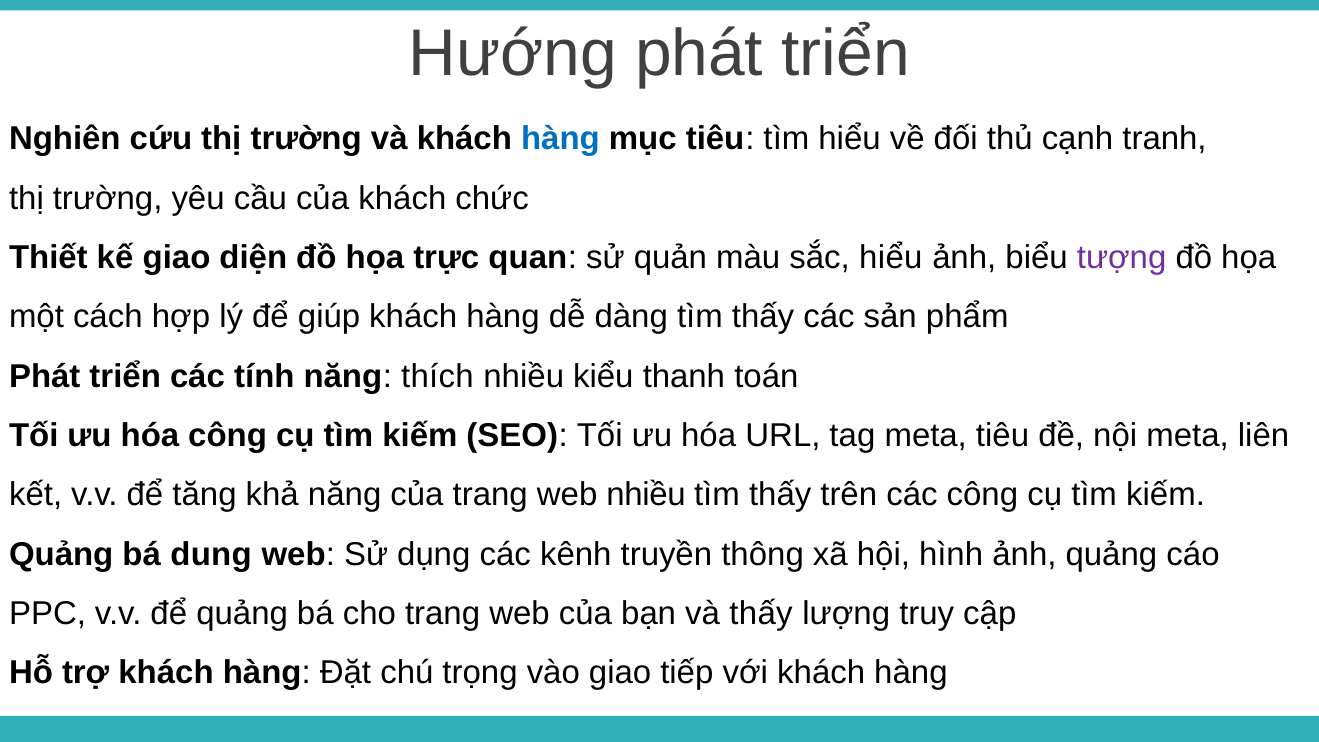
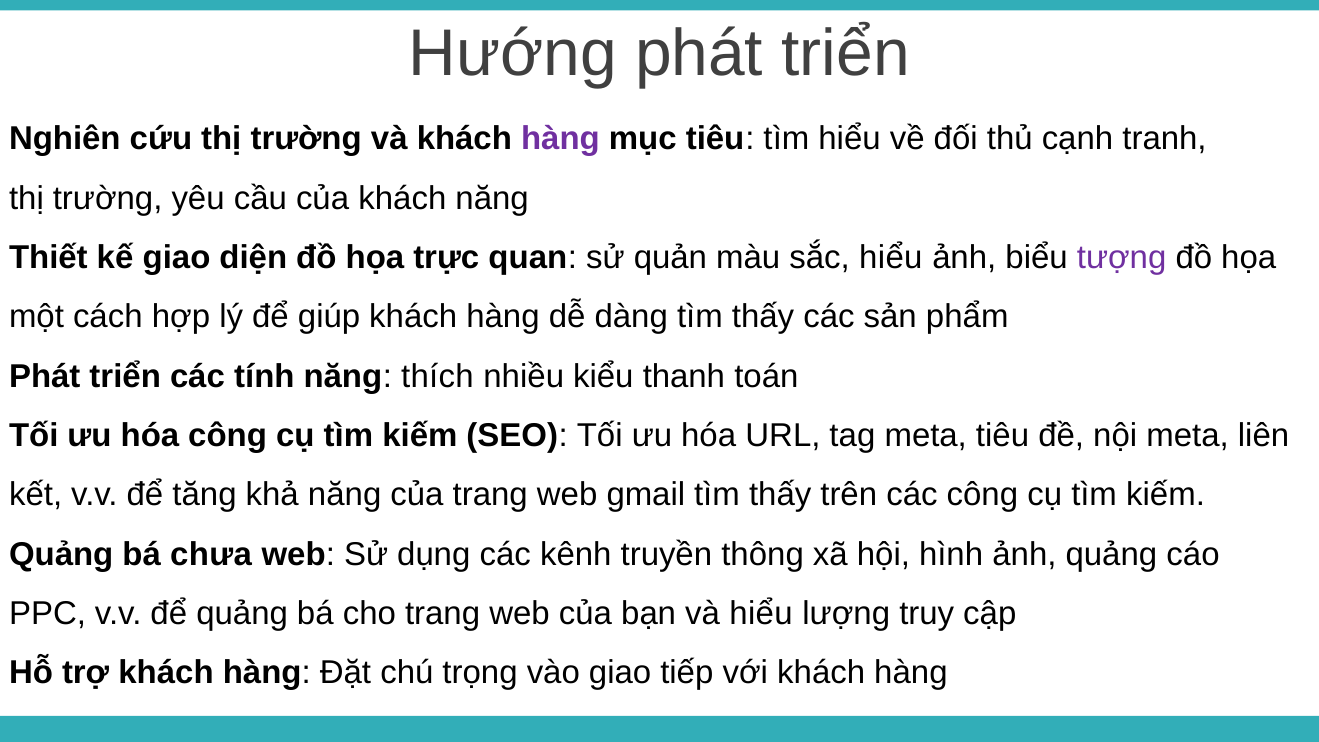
hàng at (560, 139) colour: blue -> purple
khách chức: chức -> năng
web nhiều: nhiều -> gmail
dung: dung -> chưa
và thấy: thấy -> hiểu
